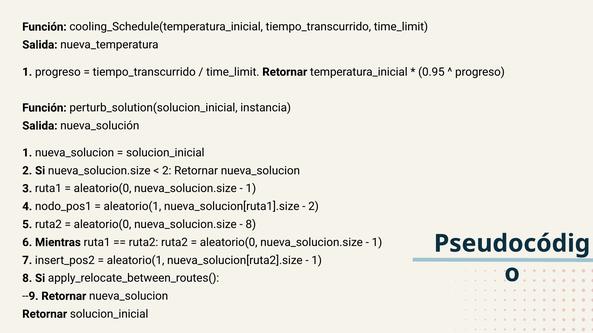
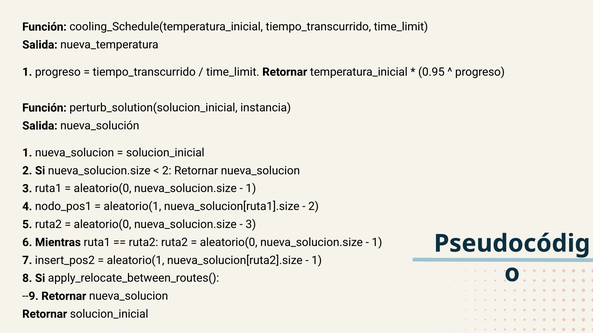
8 at (251, 225): 8 -> 3
